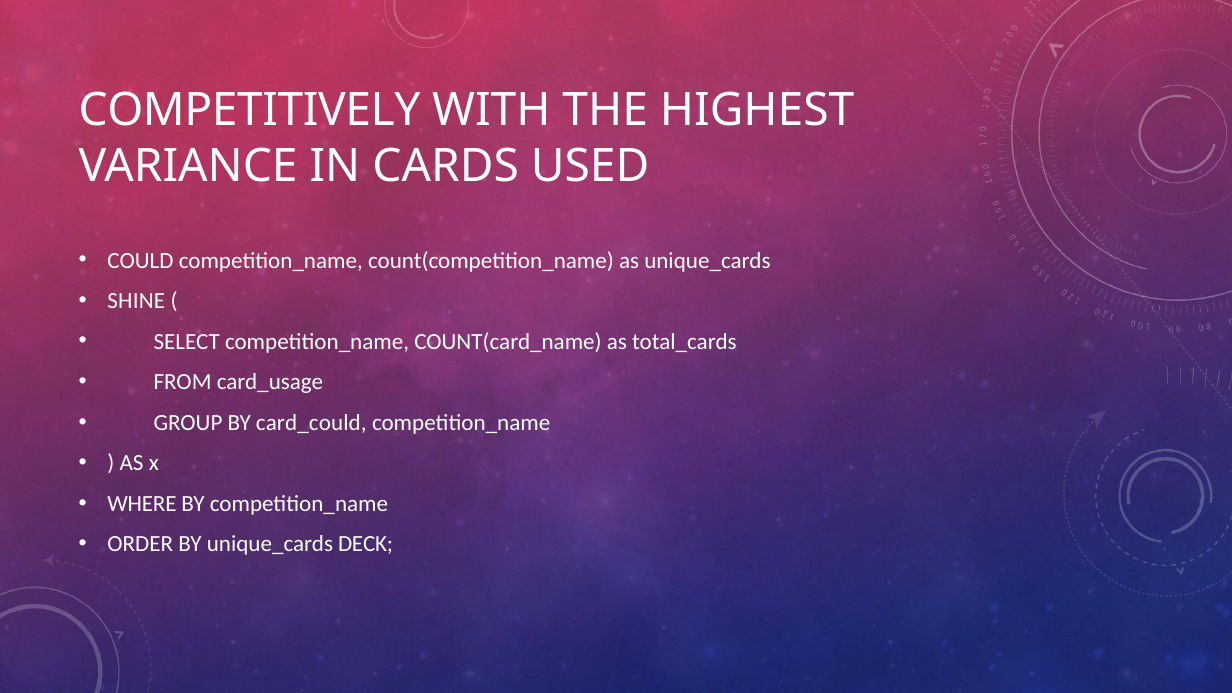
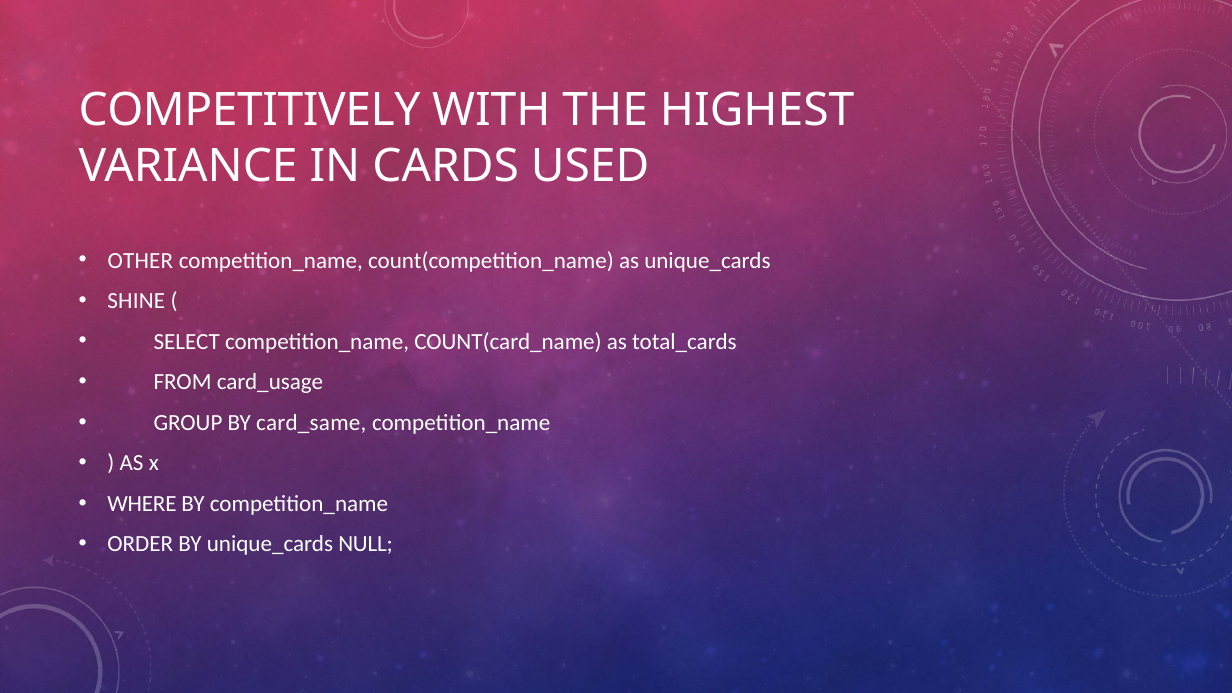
COULD: COULD -> OTHER
card_could: card_could -> card_same
DECK: DECK -> NULL
